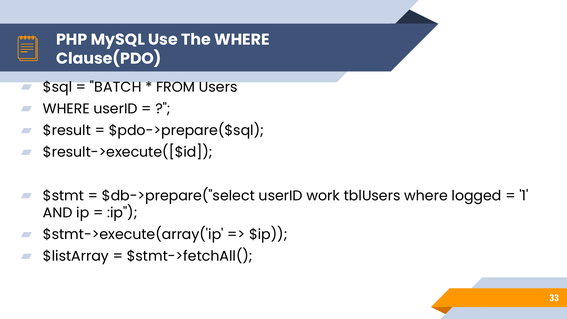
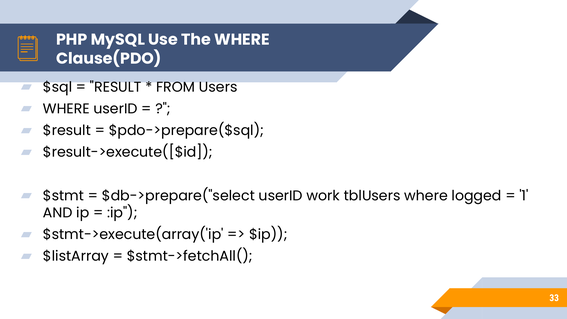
BATCH: BATCH -> RESULT
